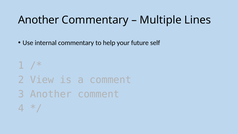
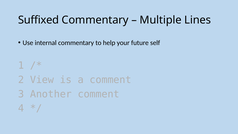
Another at (39, 20): Another -> Suffixed
